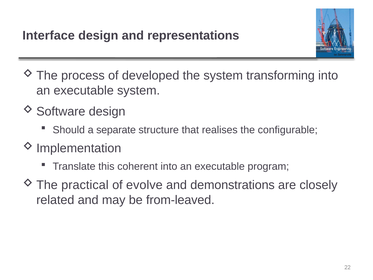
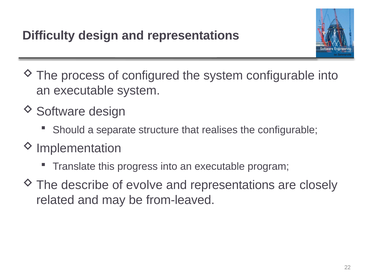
Interface: Interface -> Difficulty
developed: developed -> configured
system transforming: transforming -> configurable
coherent: coherent -> progress
practical: practical -> describe
demonstrations at (233, 185): demonstrations -> representations
